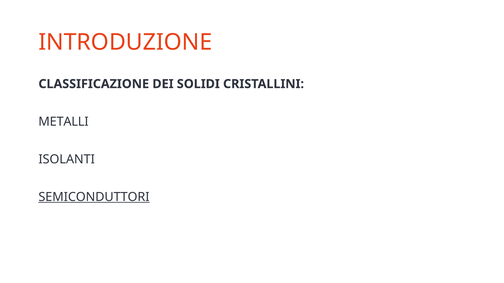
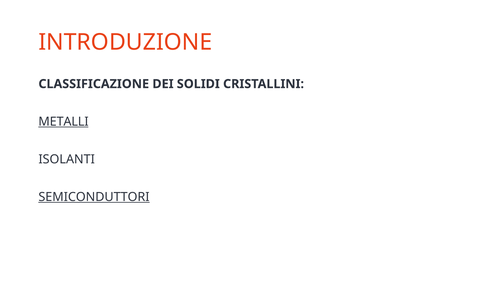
METALLI underline: none -> present
